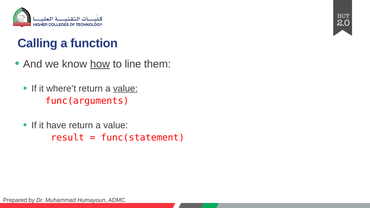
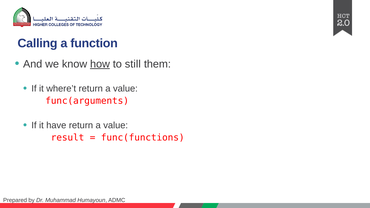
line: line -> still
value at (125, 89) underline: present -> none
func(statement: func(statement -> func(functions
